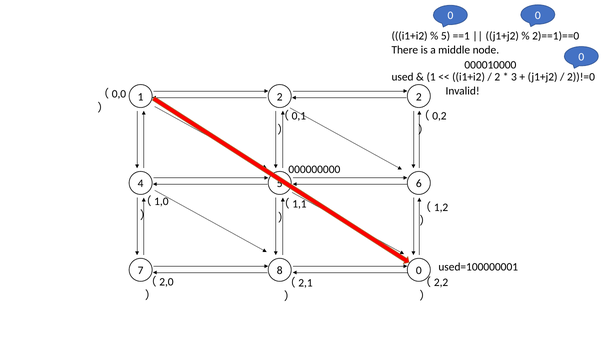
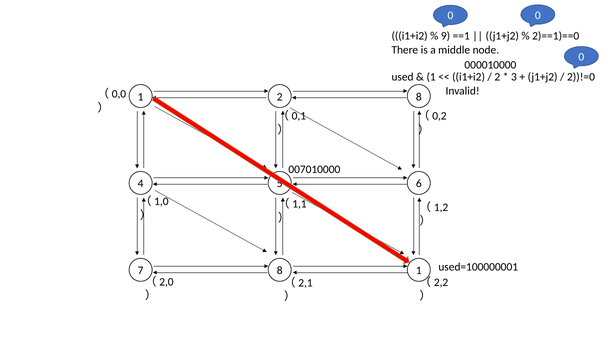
5 at (446, 36): 5 -> 9
2 at (419, 97): 2 -> 8
000000000: 000000000 -> 007010000
8 0: 0 -> 1
